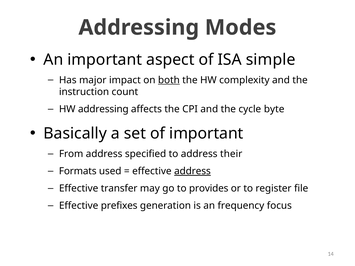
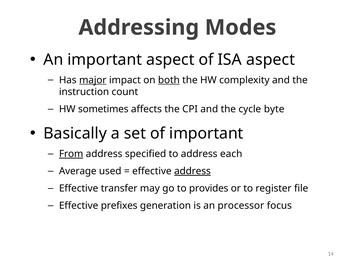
ISA simple: simple -> aspect
major underline: none -> present
HW addressing: addressing -> sometimes
From underline: none -> present
their: their -> each
Formats: Formats -> Average
frequency: frequency -> processor
